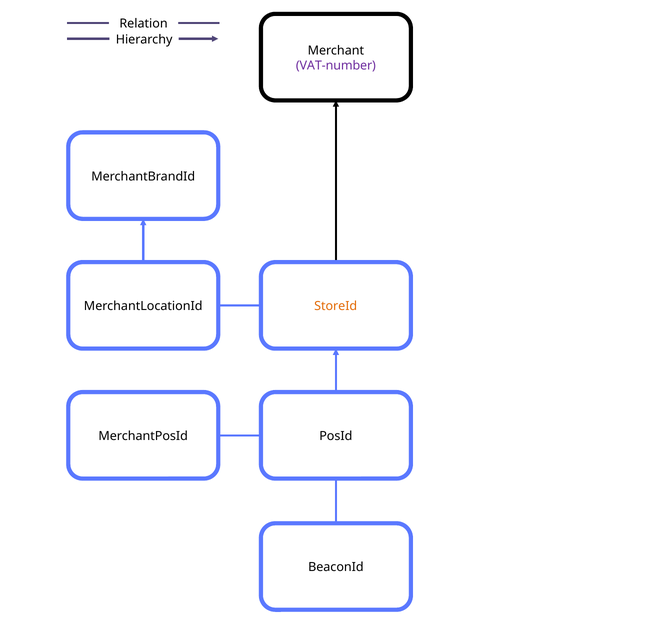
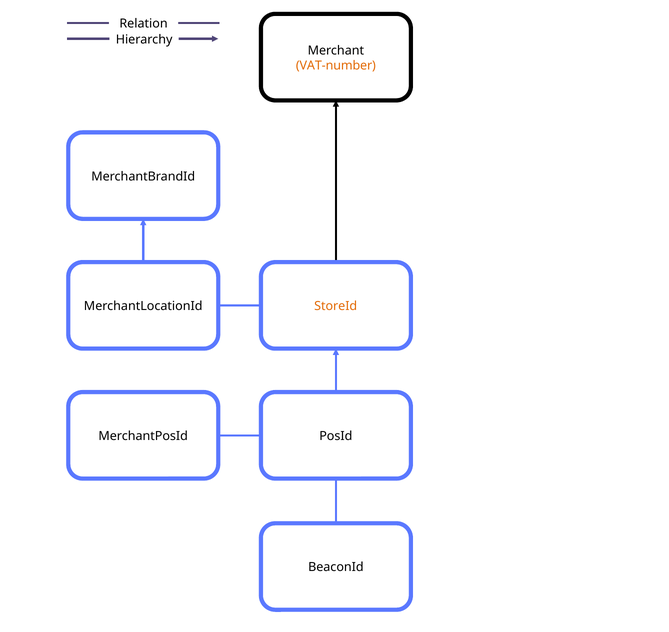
VAT-number colour: purple -> orange
